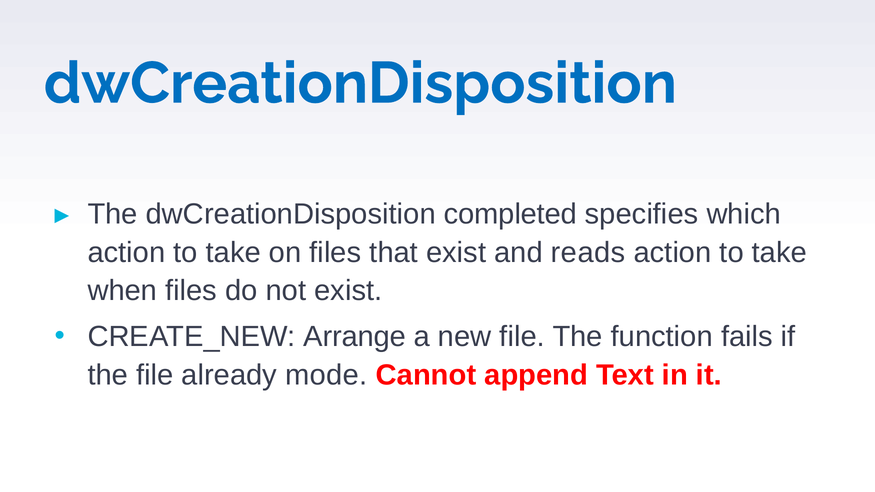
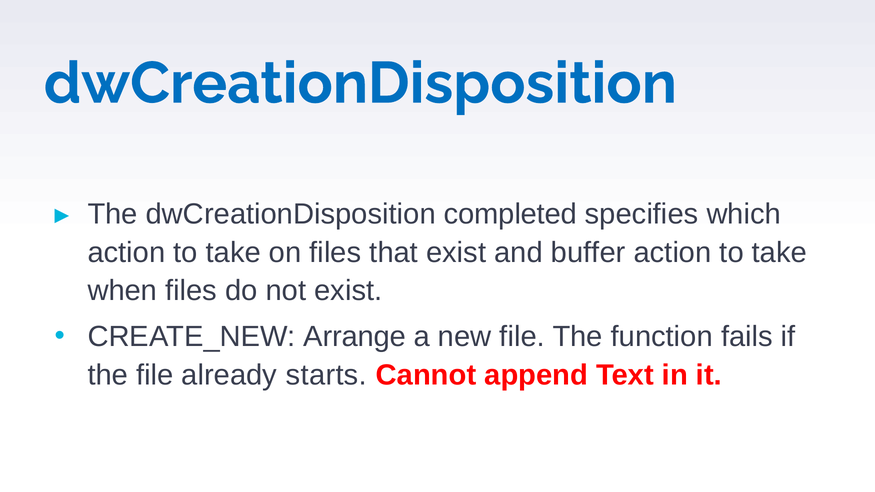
reads: reads -> buffer
mode: mode -> starts
